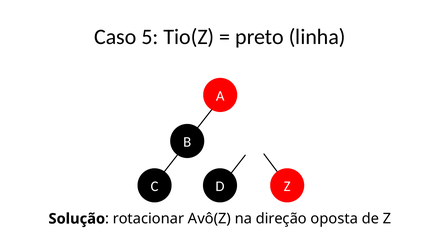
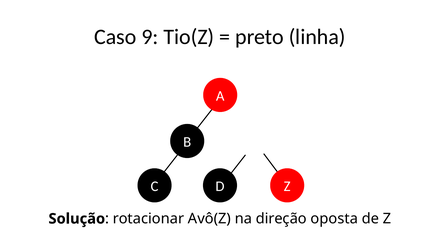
5: 5 -> 9
